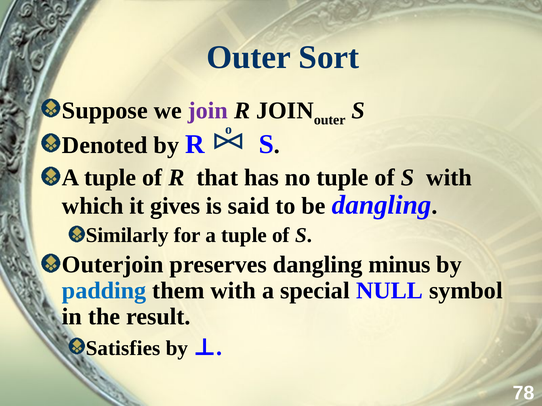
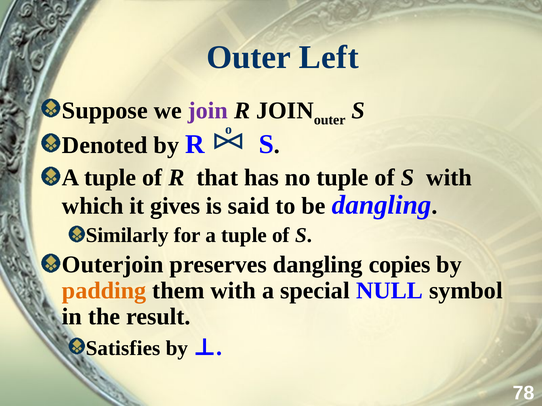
Sort: Sort -> Left
minus: minus -> copies
padding colour: blue -> orange
